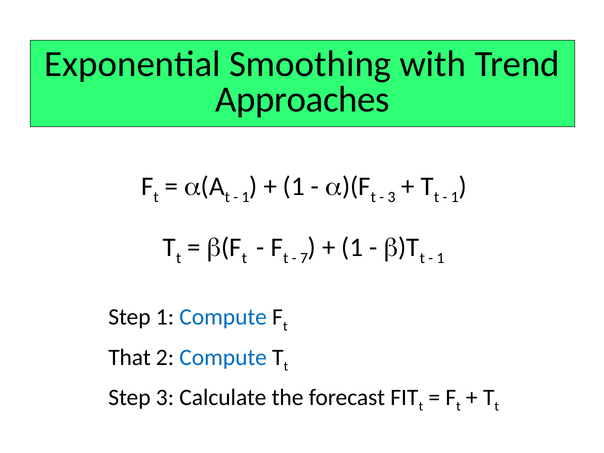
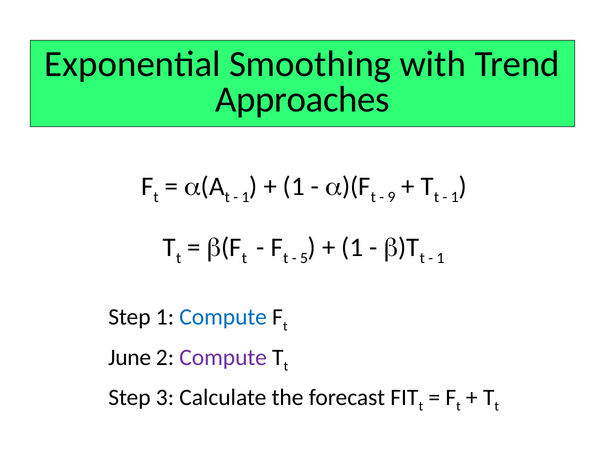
3 at (391, 197): 3 -> 9
7: 7 -> 5
That: That -> June
Compute at (223, 357) colour: blue -> purple
